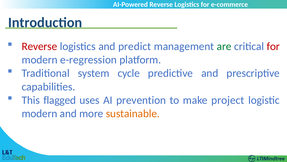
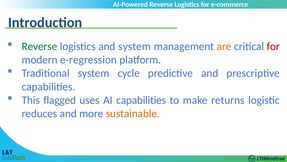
Reverse at (39, 46) colour: red -> green
and predict: predict -> system
are colour: green -> orange
AI prevention: prevention -> capabilities
project: project -> returns
modern at (39, 113): modern -> reduces
